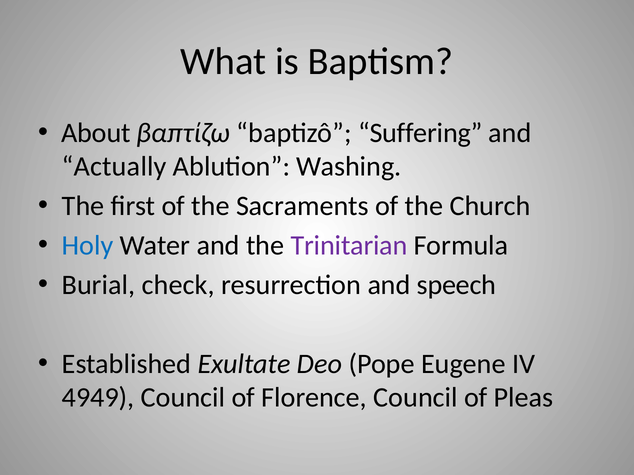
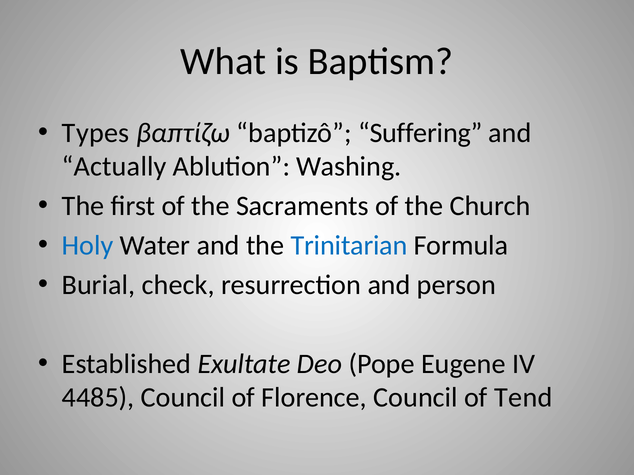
About: About -> Types
Trinitarian colour: purple -> blue
speech: speech -> person
4949: 4949 -> 4485
Pleas: Pleas -> Tend
